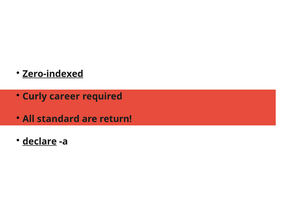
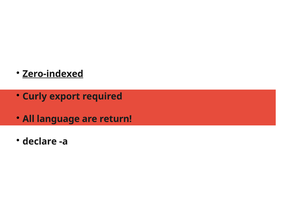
career: career -> export
standard: standard -> language
declare underline: present -> none
